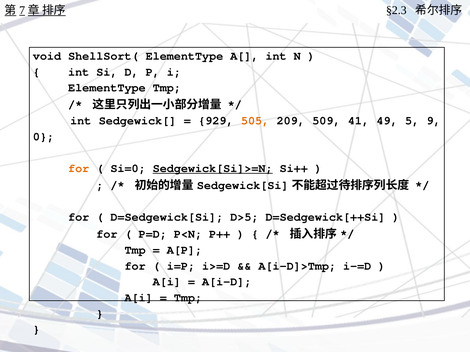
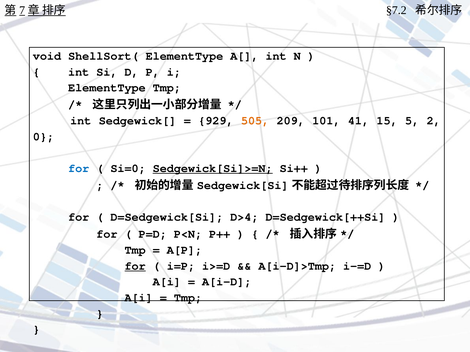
§2.3: §2.3 -> §7.2
509: 509 -> 101
49: 49 -> 15
9: 9 -> 2
for at (79, 169) colour: orange -> blue
D>5: D>5 -> D>4
for at (135, 266) underline: none -> present
